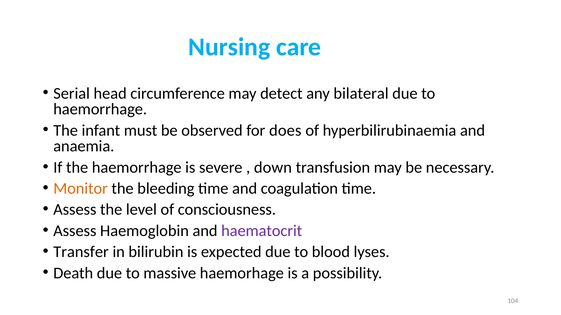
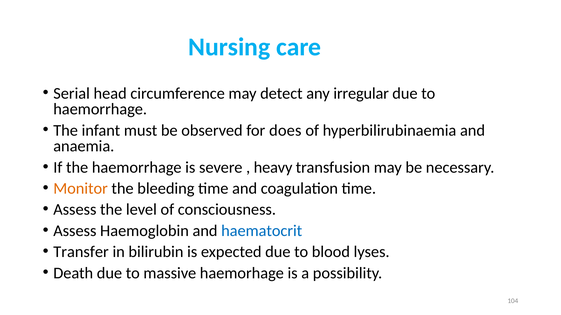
bilateral: bilateral -> irregular
down: down -> heavy
haematocrit colour: purple -> blue
